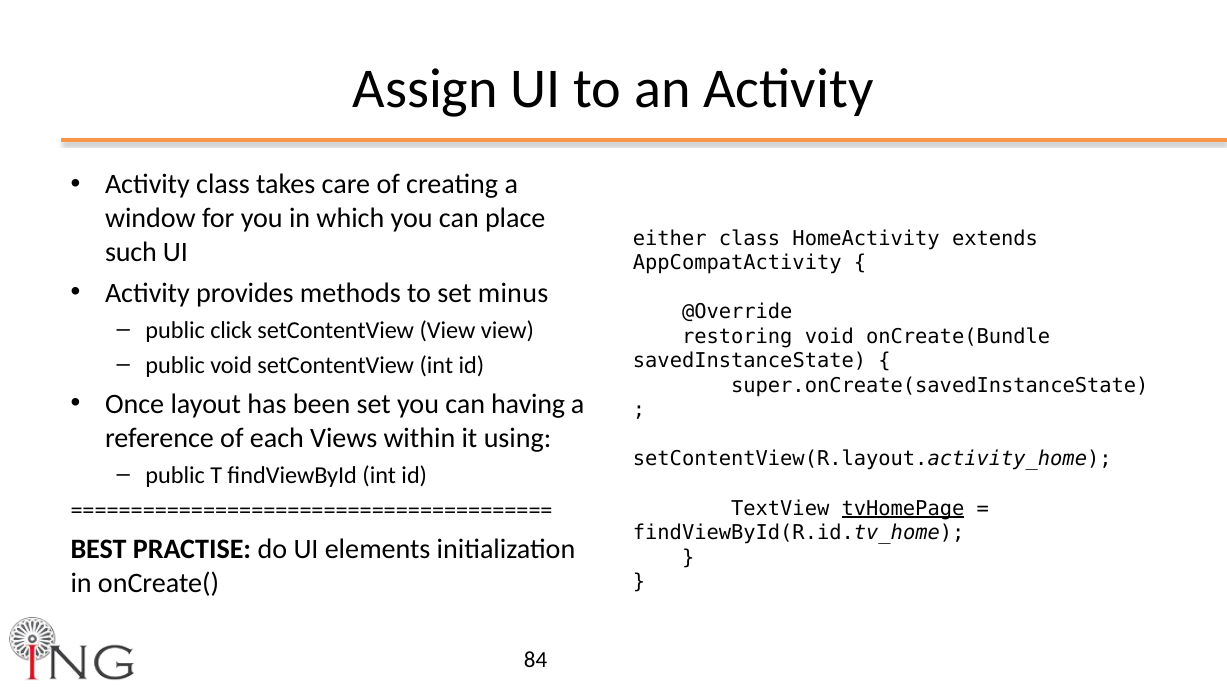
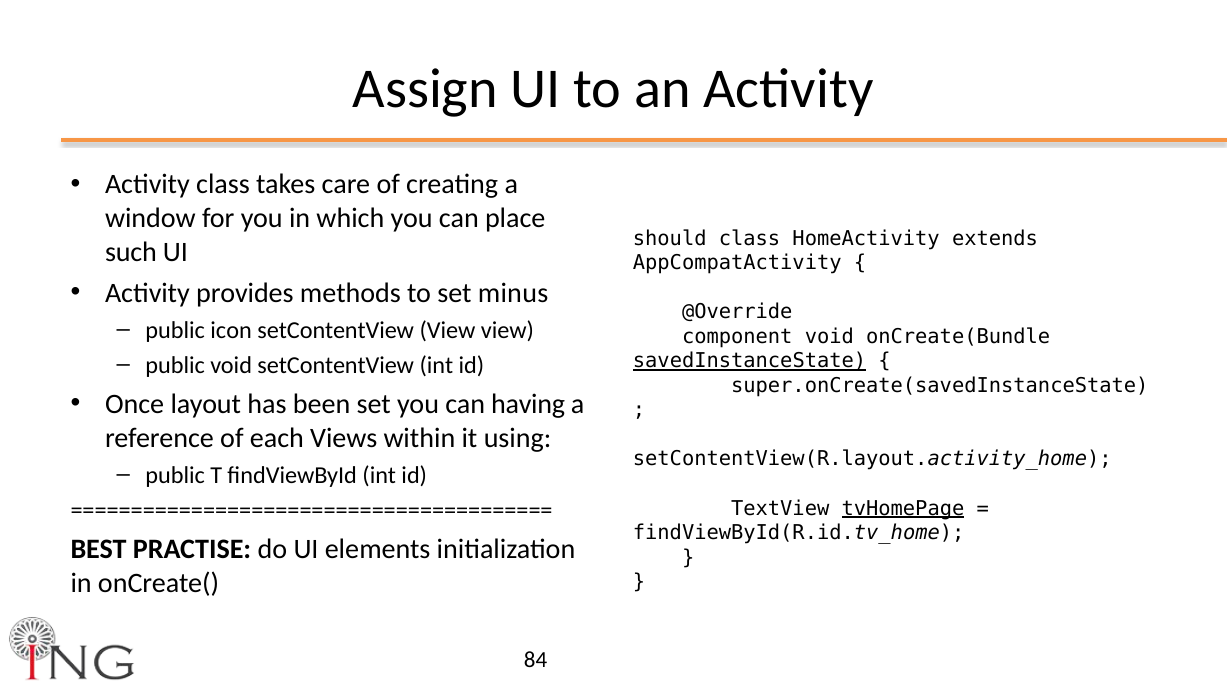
either: either -> should
click: click -> icon
restoring: restoring -> component
savedInstanceState underline: none -> present
